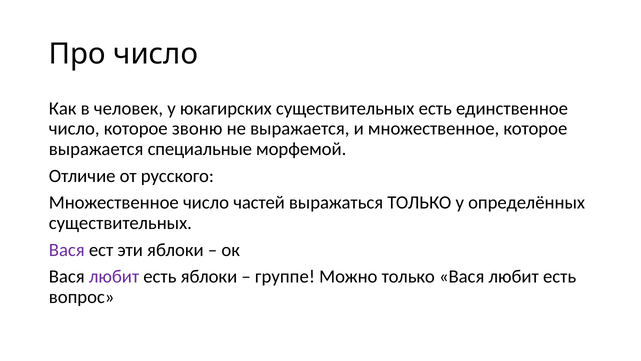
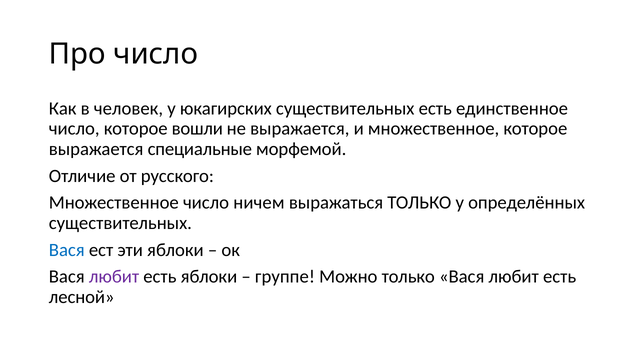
звоню: звоню -> вошли
частей: частей -> ничем
Вася at (67, 250) colour: purple -> blue
вопрос: вопрос -> лесной
